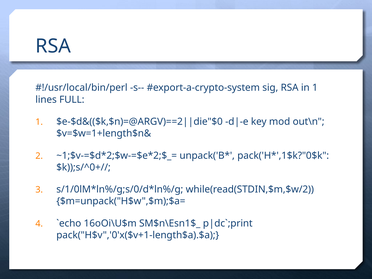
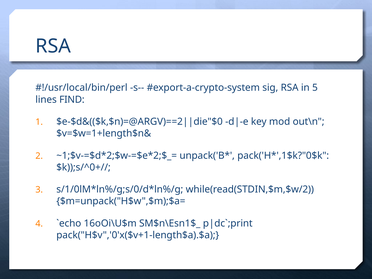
in 1: 1 -> 5
FULL: FULL -> FIND
